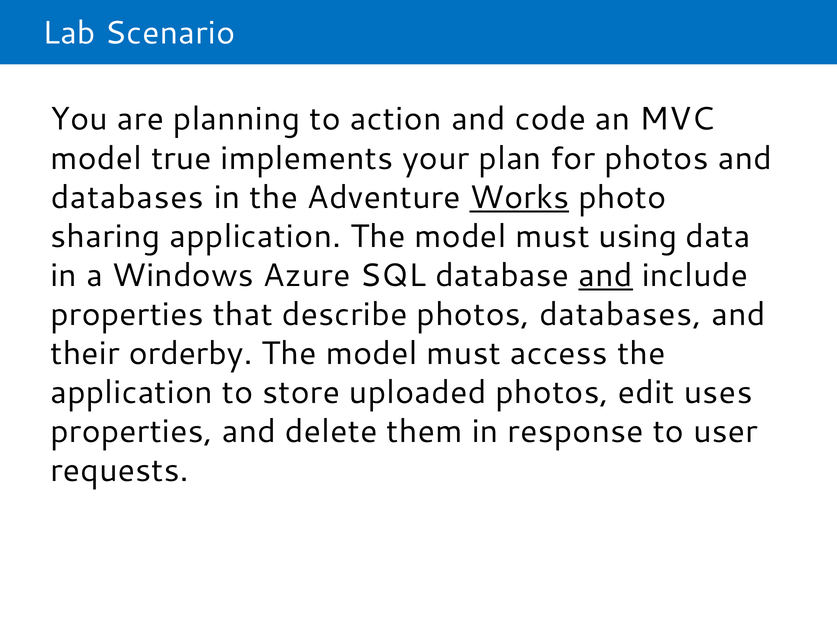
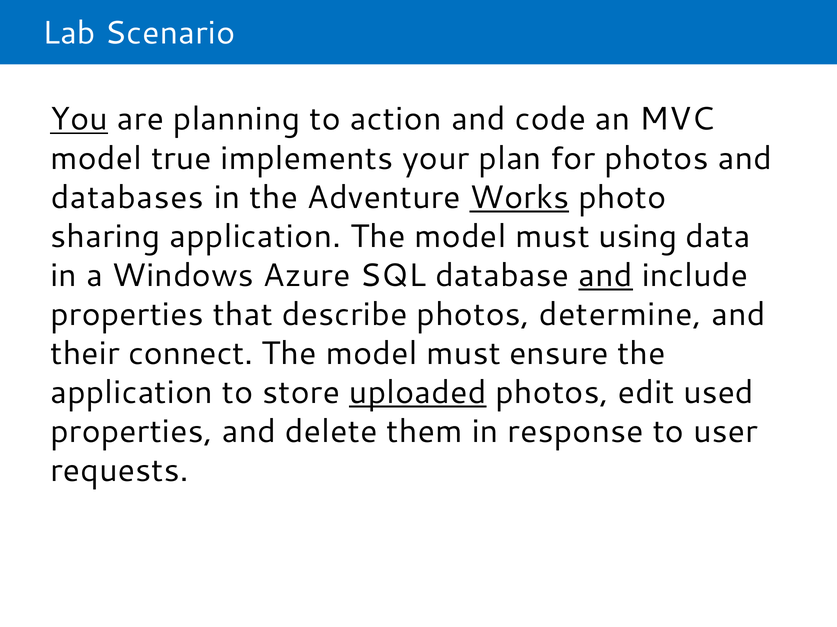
You underline: none -> present
photos databases: databases -> determine
orderby: orderby -> connect
access: access -> ensure
uploaded underline: none -> present
uses: uses -> used
